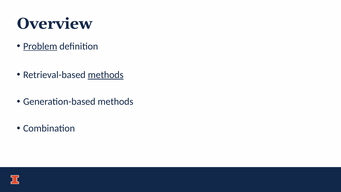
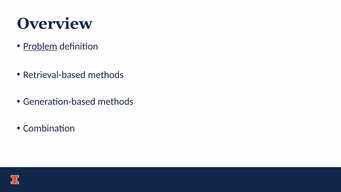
methods at (106, 75) underline: present -> none
